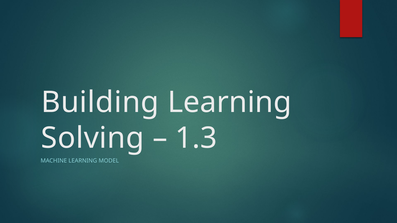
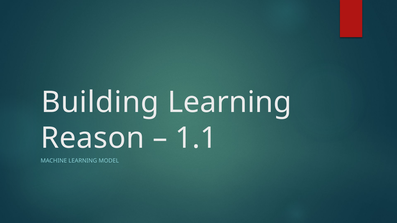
Solving: Solving -> Reason
1.3: 1.3 -> 1.1
